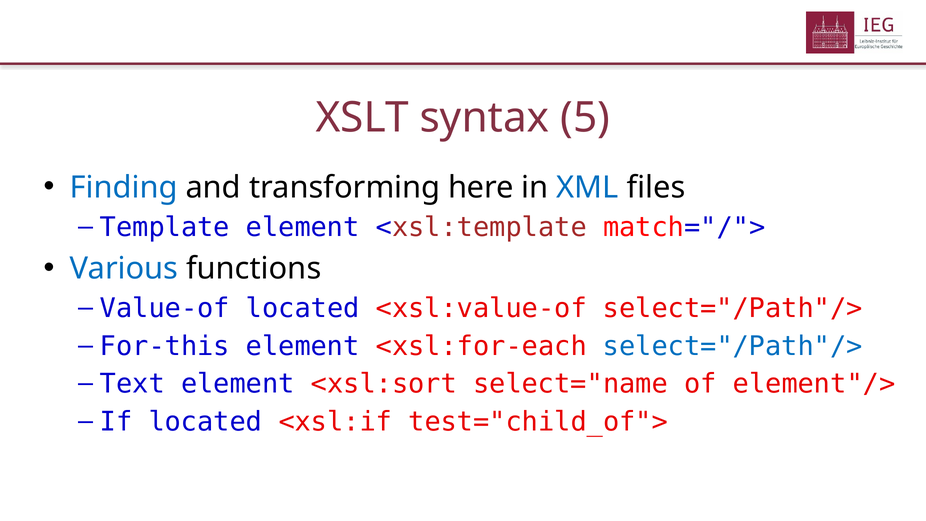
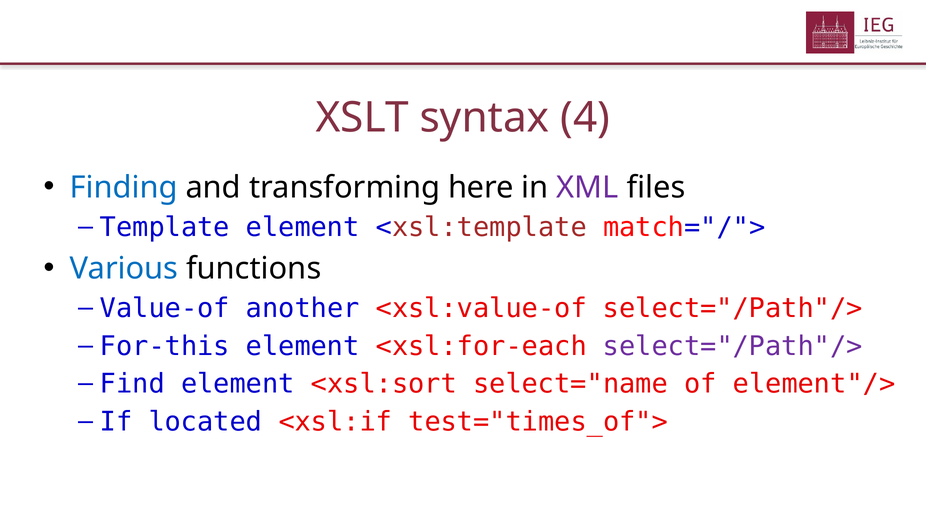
5: 5 -> 4
XML colour: blue -> purple
Value-of located: located -> another
select="/Path"/> at (733, 346) colour: blue -> purple
Text: Text -> Find
test="child_of">: test="child_of"> -> test="times_of">
